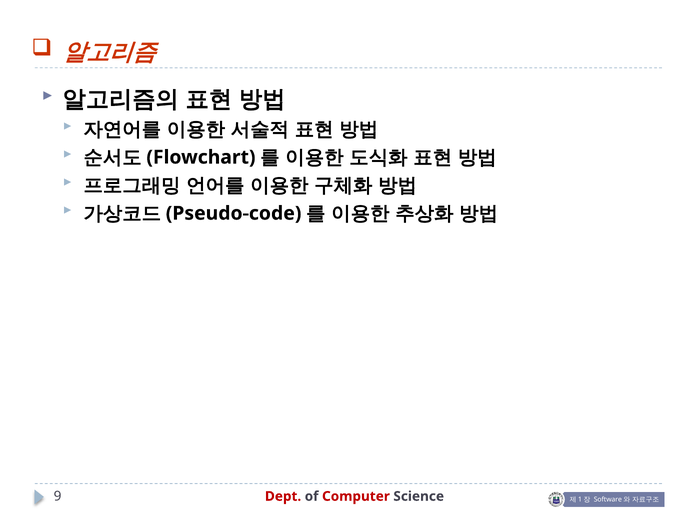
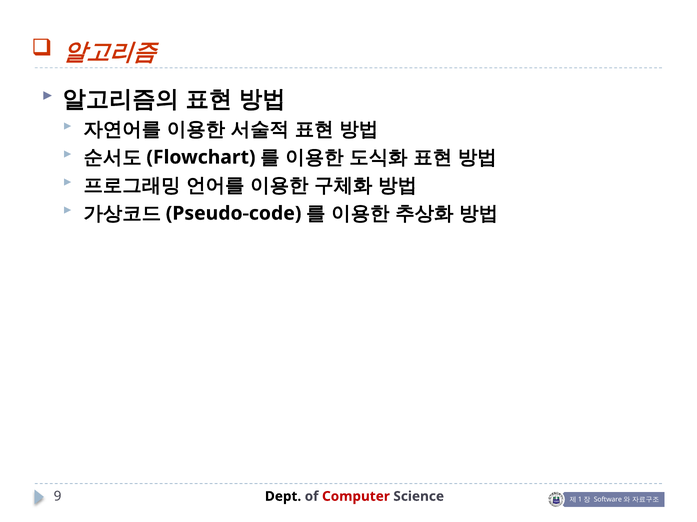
Dept colour: red -> black
